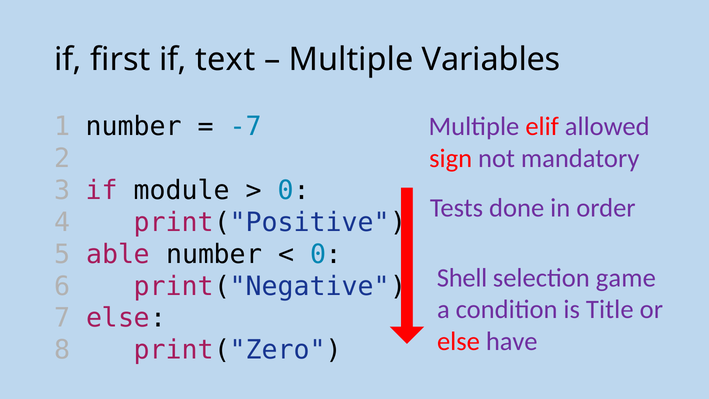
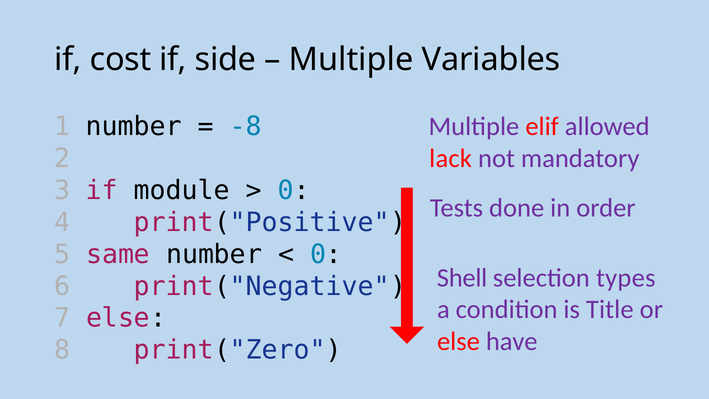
first: first -> cost
text: text -> side
-7: -7 -> -8
sign: sign -> lack
able: able -> same
game: game -> types
